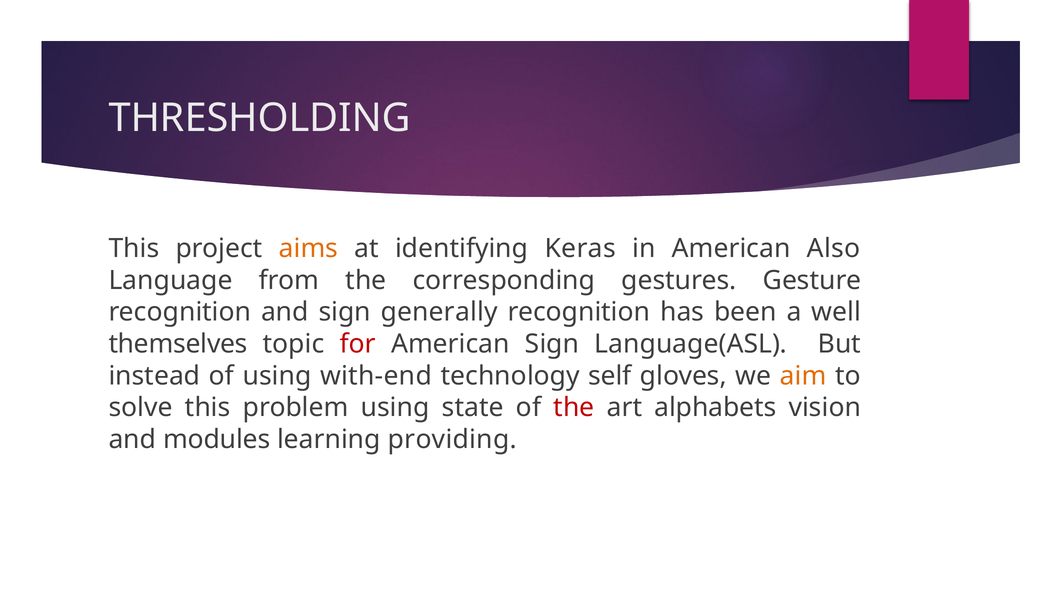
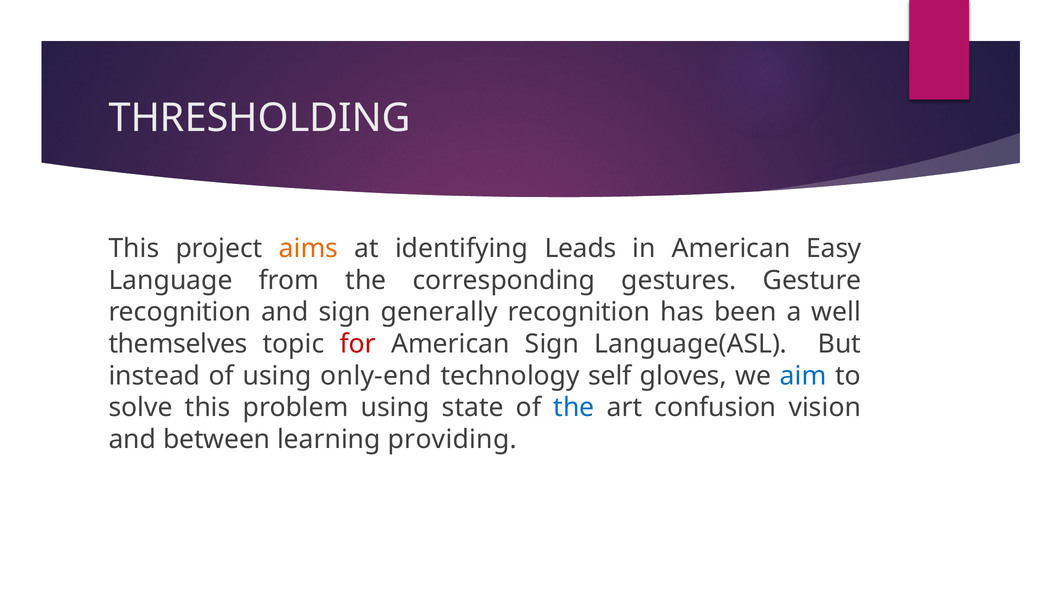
Keras: Keras -> Leads
Also: Also -> Easy
with-end: with-end -> only-end
aim colour: orange -> blue
the at (574, 408) colour: red -> blue
alphabets: alphabets -> confusion
modules: modules -> between
